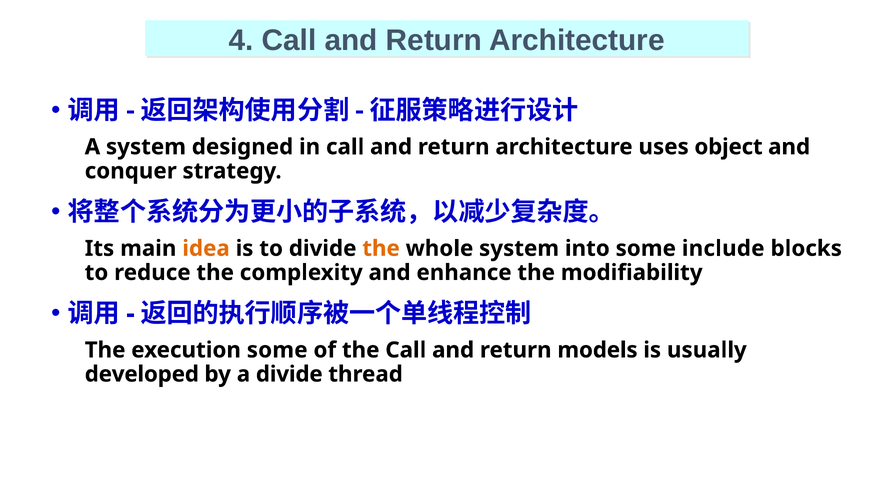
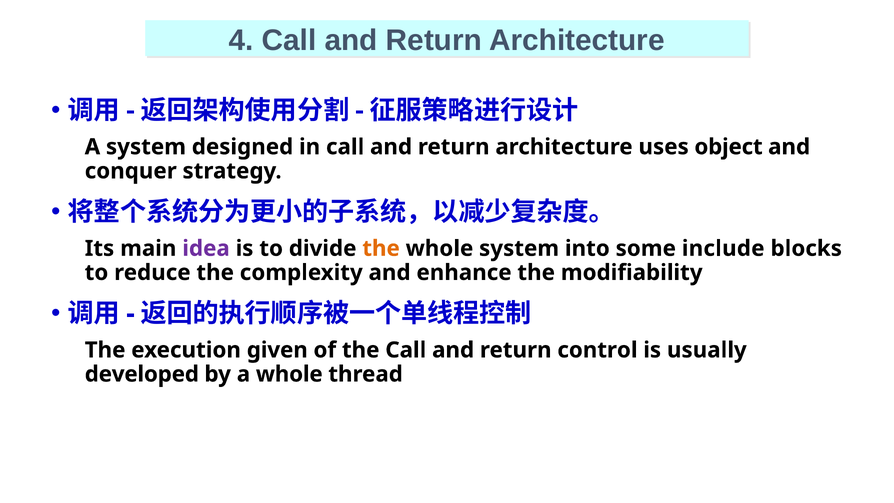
idea colour: orange -> purple
execution some: some -> given
models: models -> control
a divide: divide -> whole
